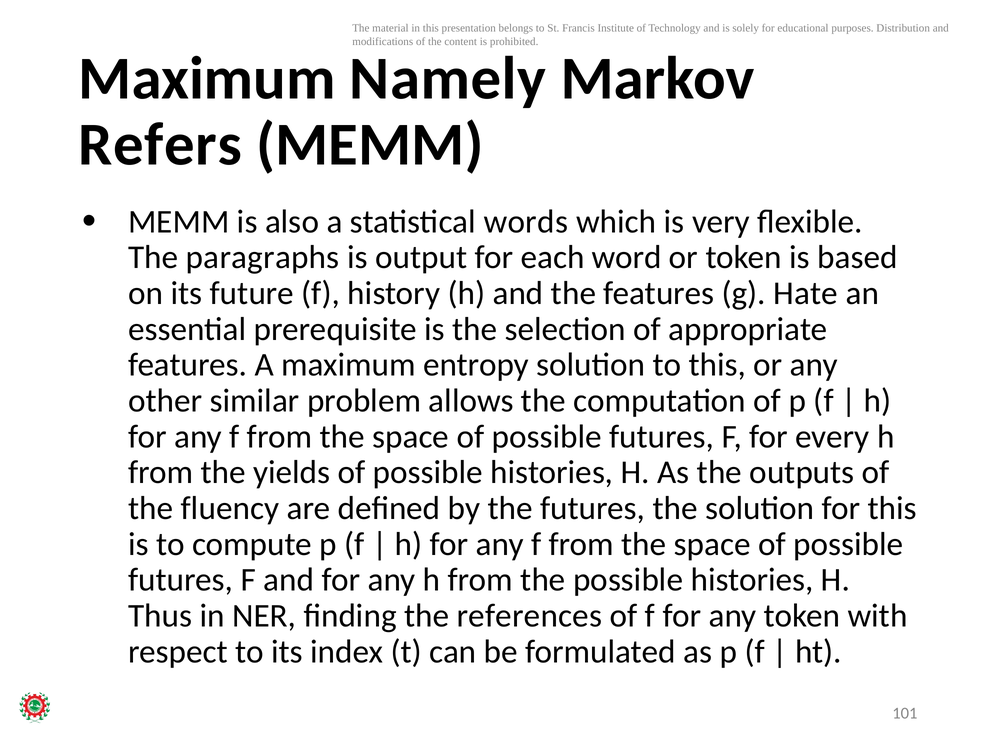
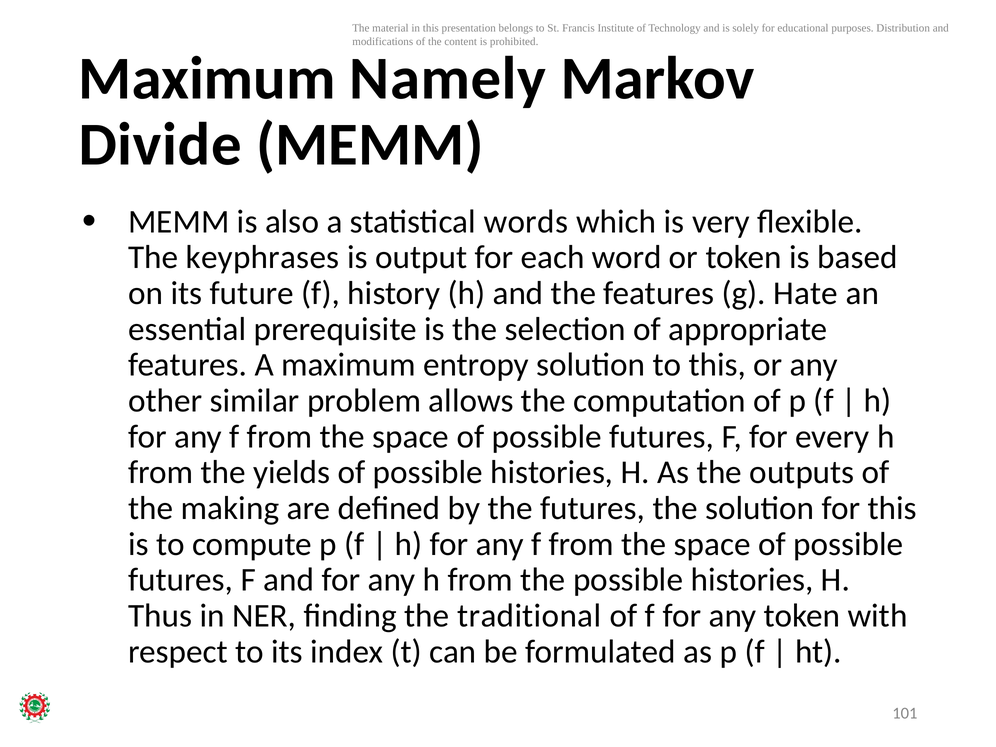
Refers: Refers -> Divide
paragraphs: paragraphs -> keyphrases
fluency: fluency -> making
references: references -> traditional
